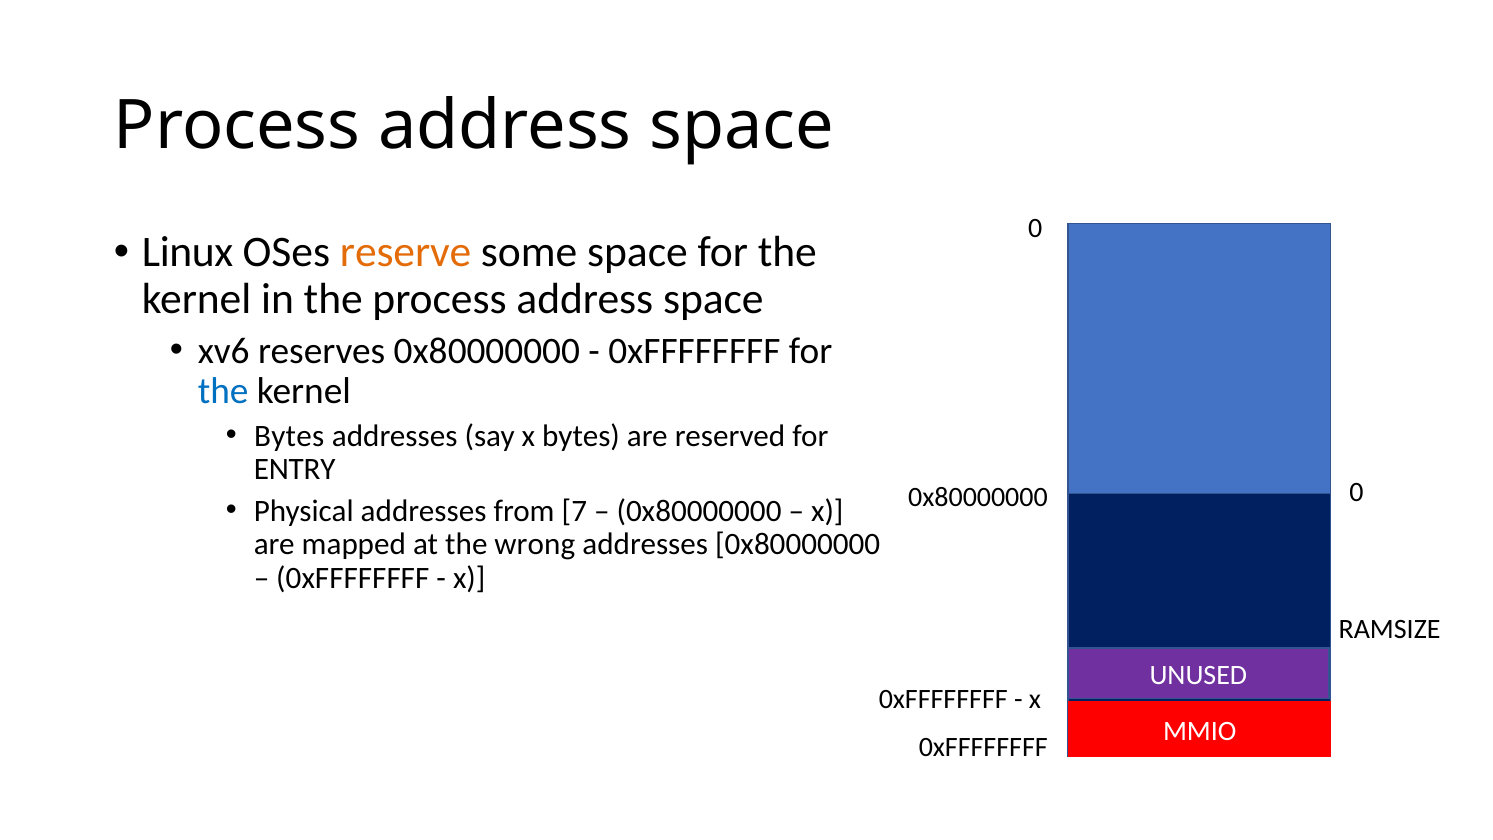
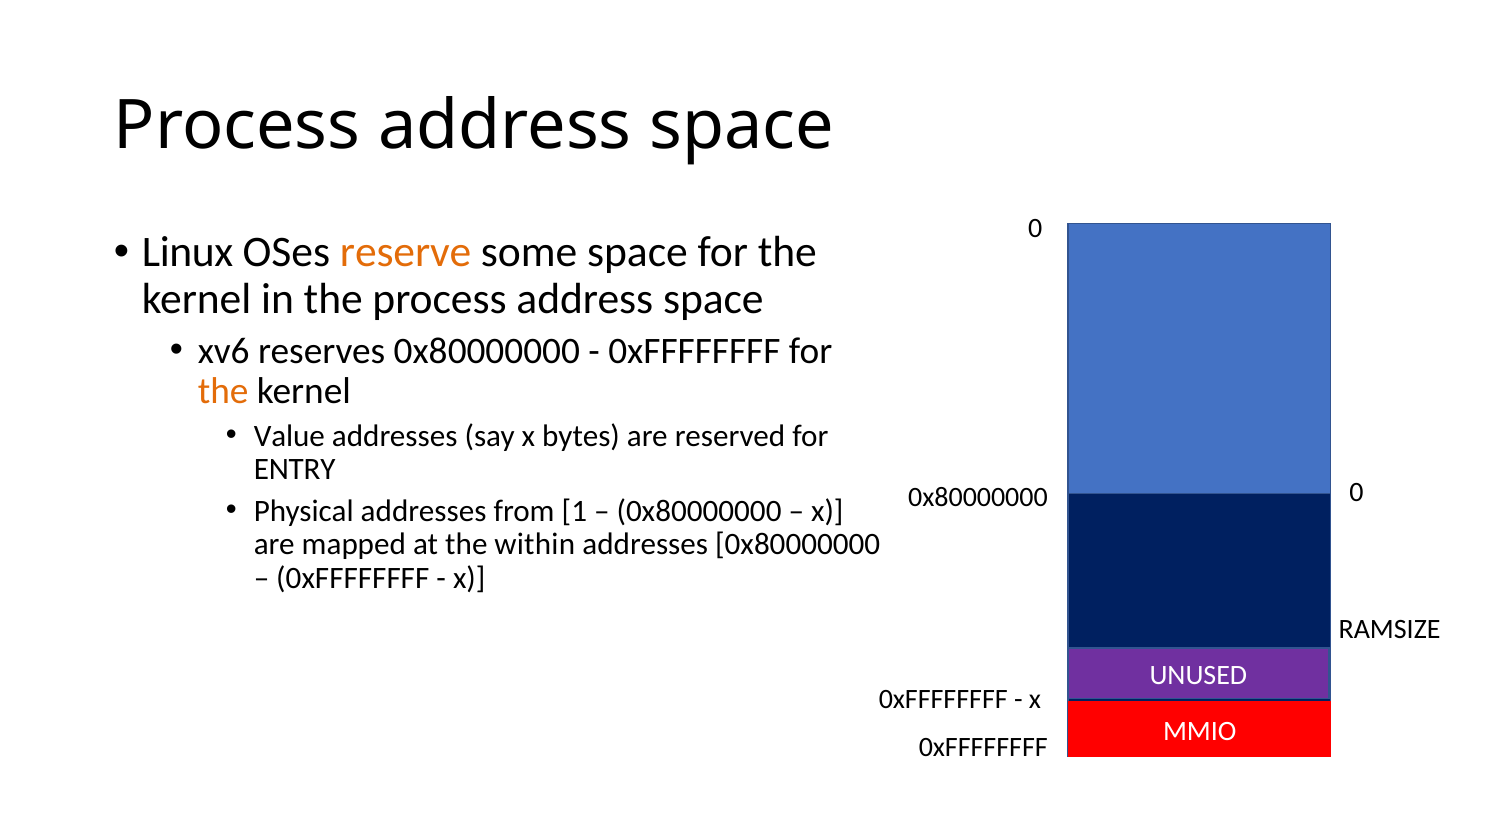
the at (223, 391) colour: blue -> orange
Bytes at (289, 436): Bytes -> Value
7: 7 -> 1
wrong: wrong -> within
